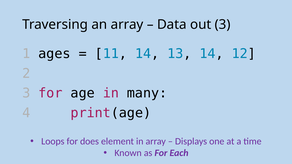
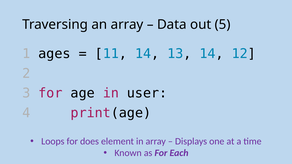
out 3: 3 -> 5
many: many -> user
